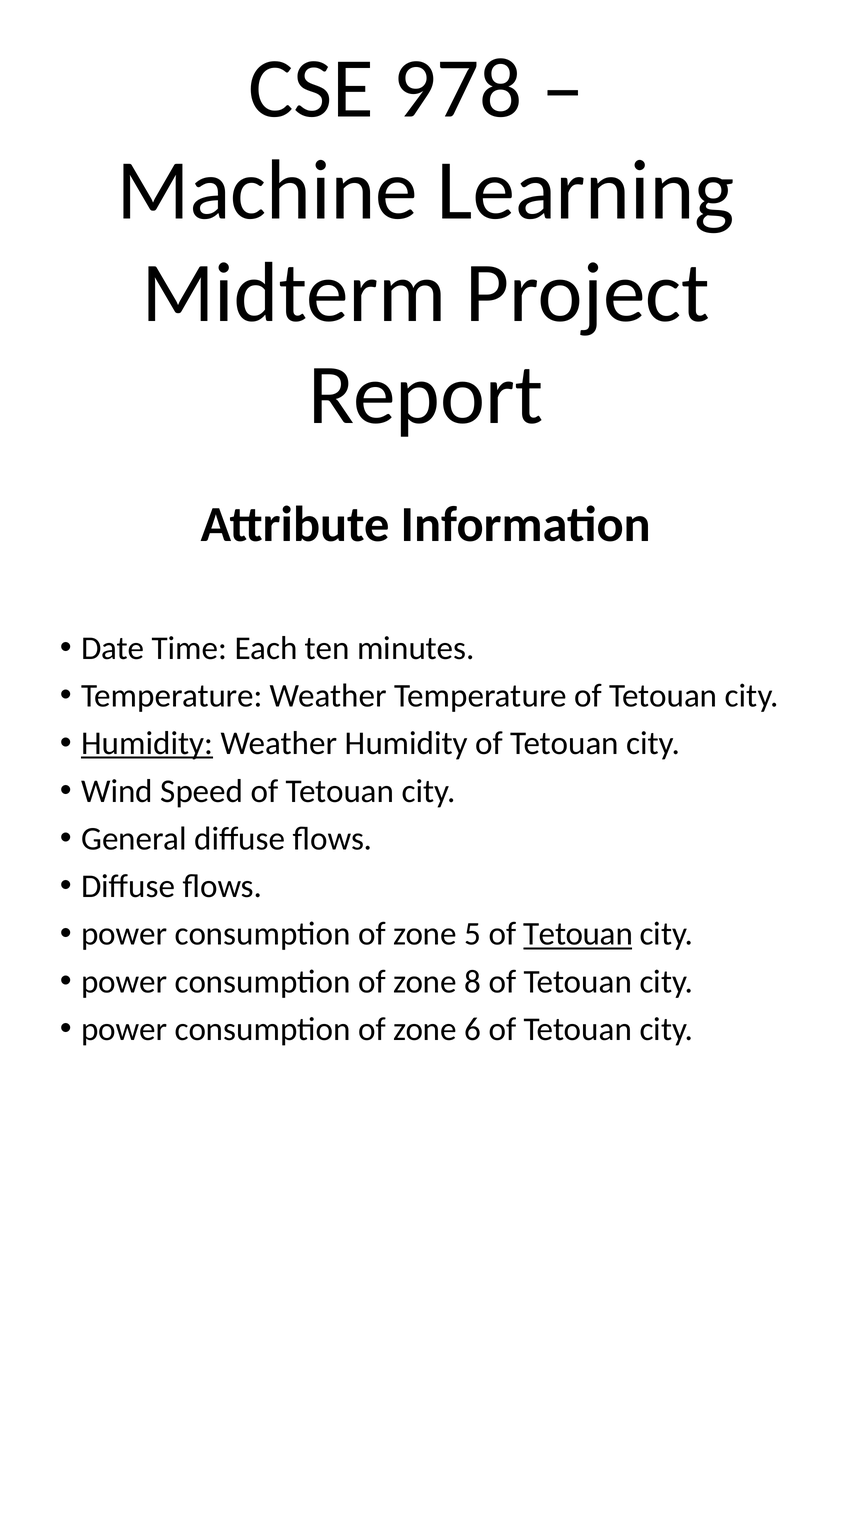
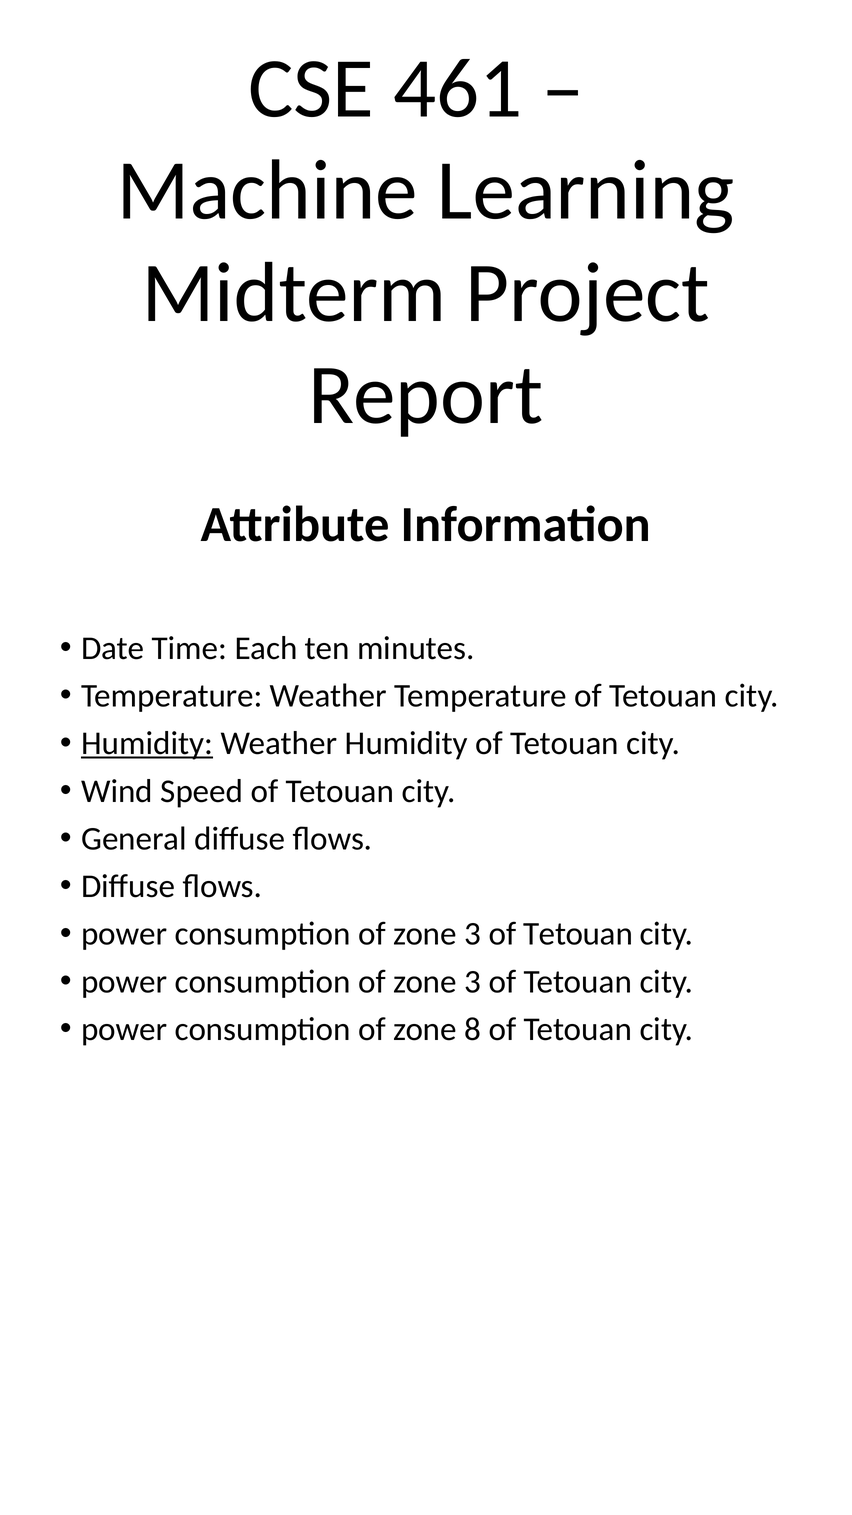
978: 978 -> 461
5 at (473, 934): 5 -> 3
Tetouan at (578, 934) underline: present -> none
8 at (473, 981): 8 -> 3
6: 6 -> 8
